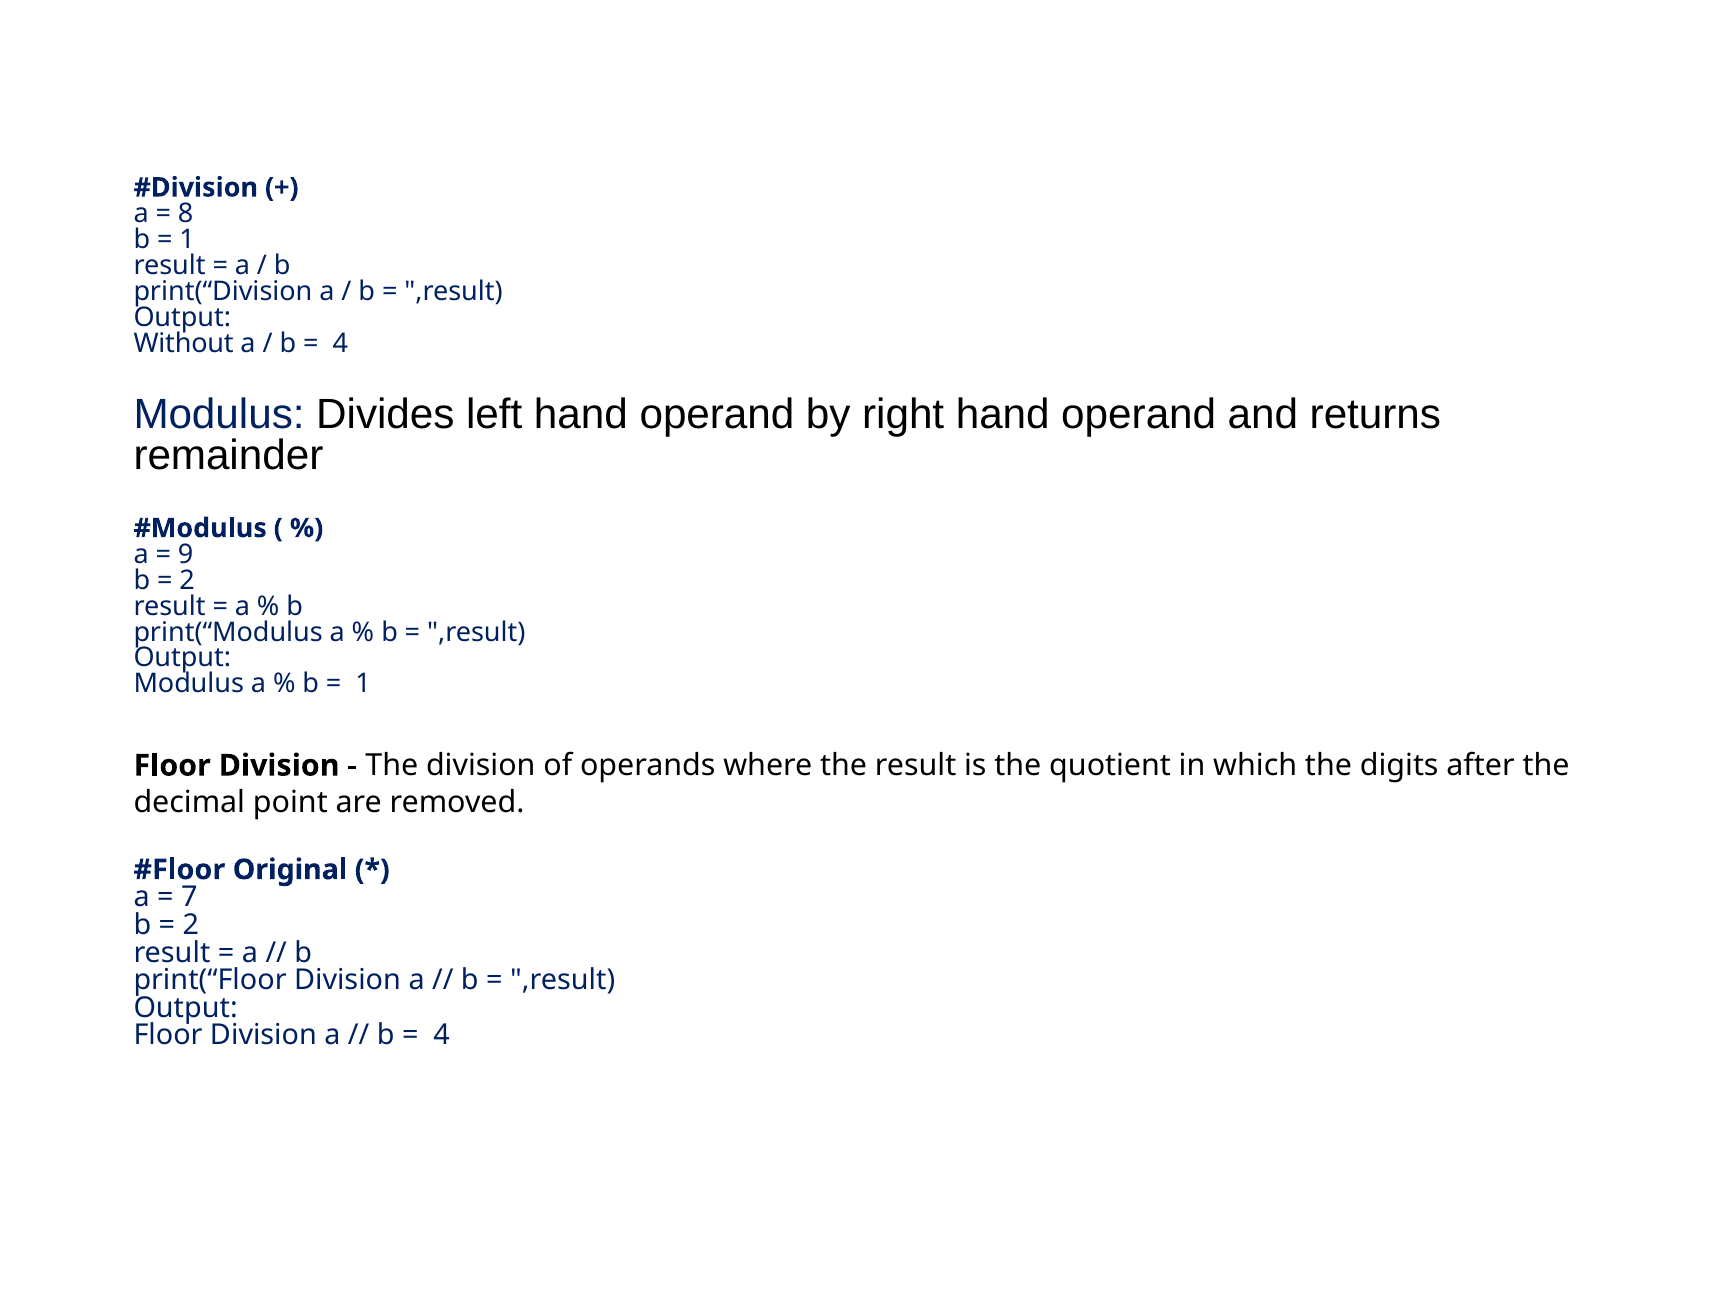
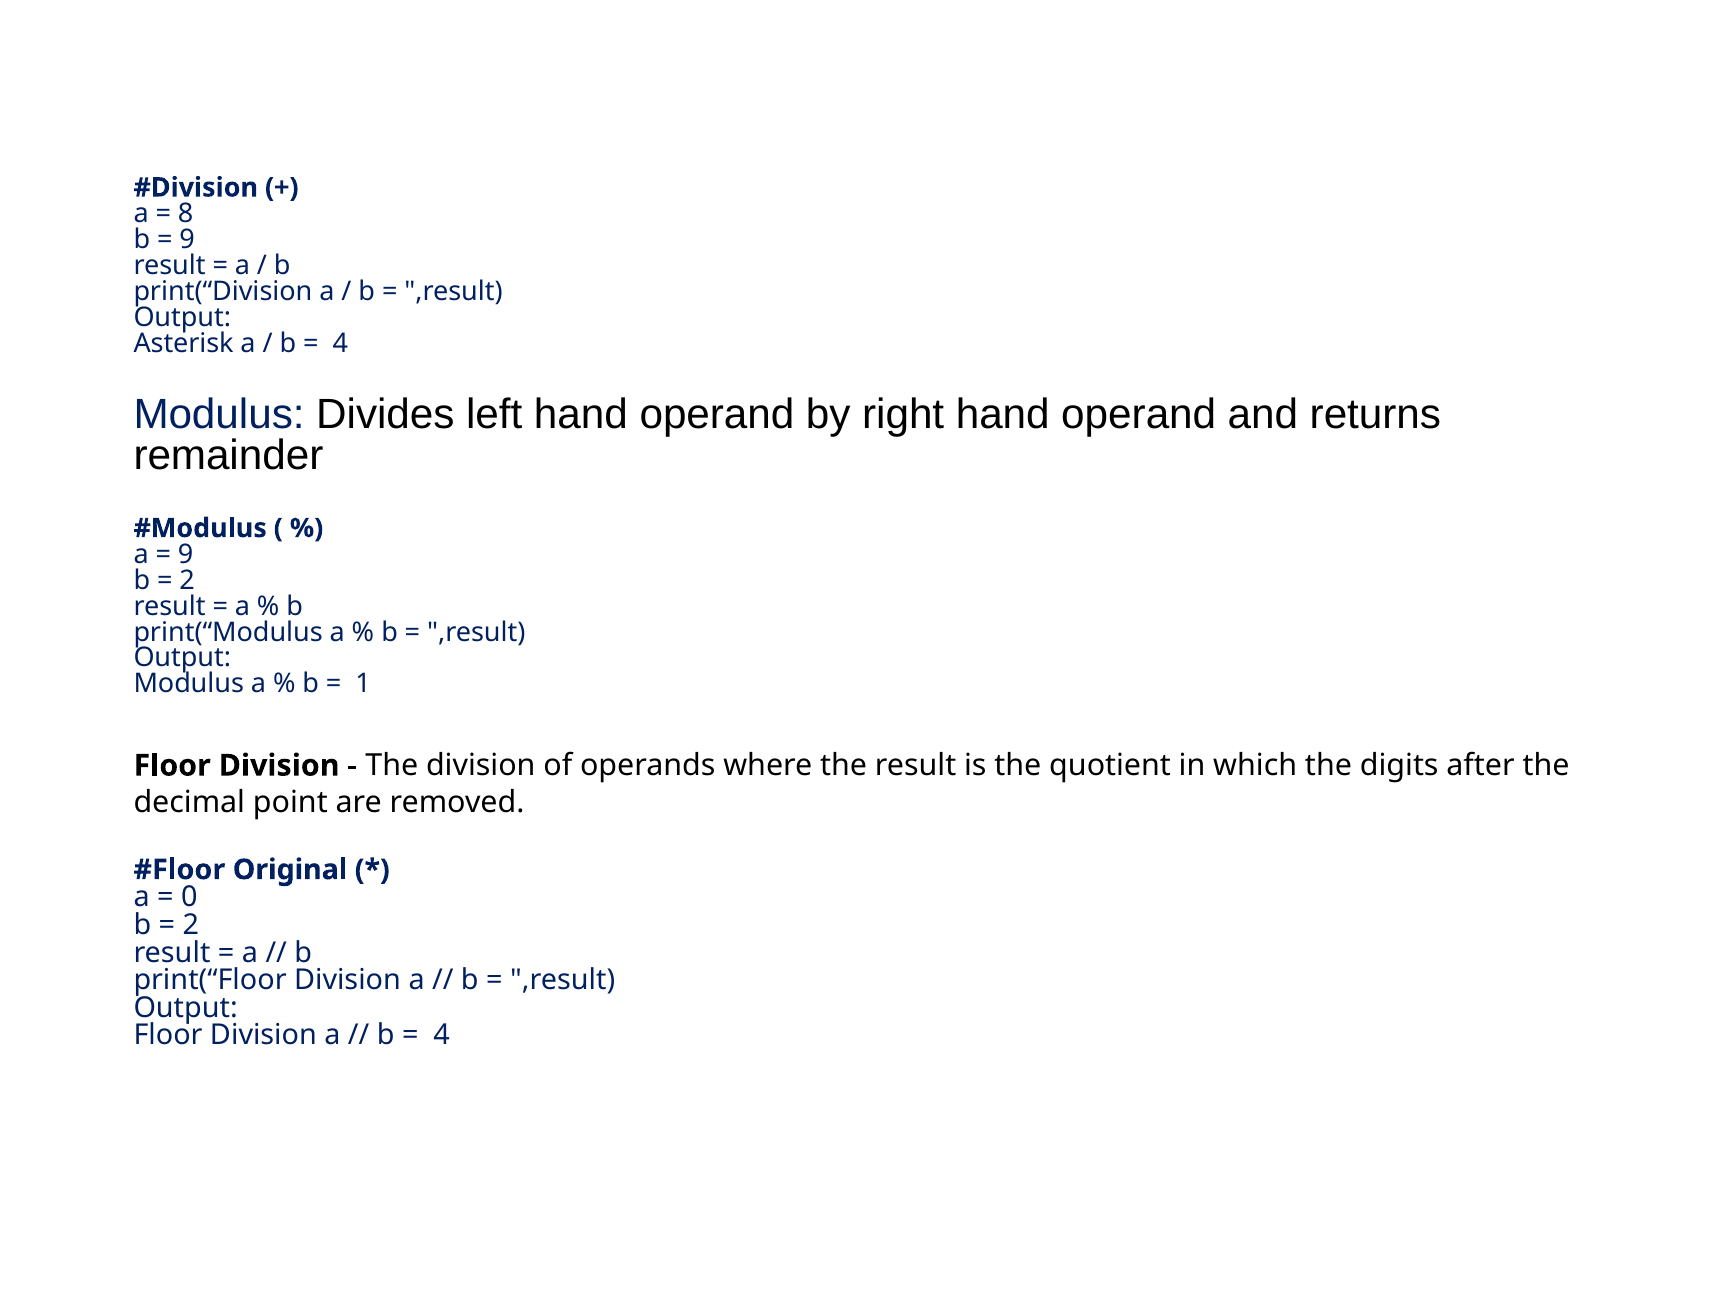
1 at (187, 240): 1 -> 9
Without: Without -> Asterisk
7: 7 -> 0
